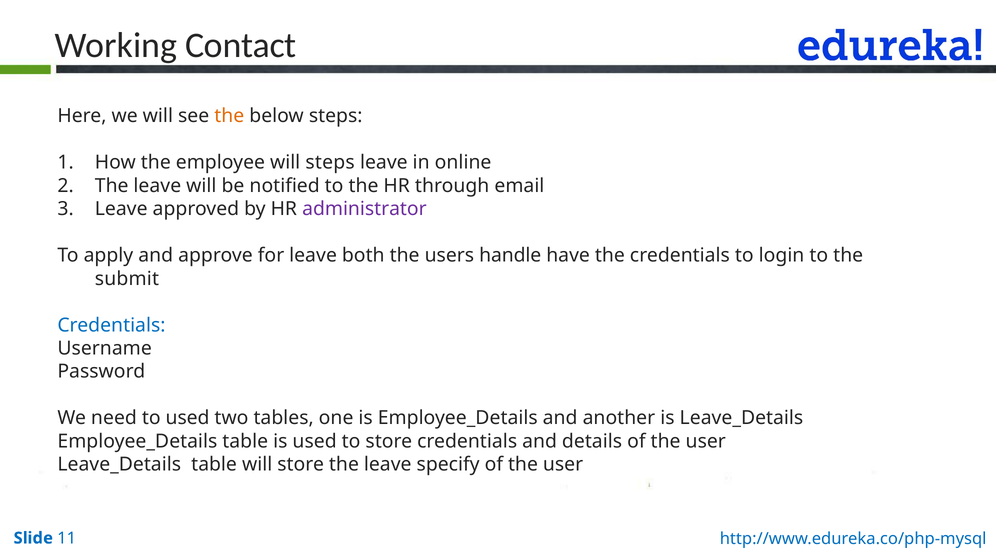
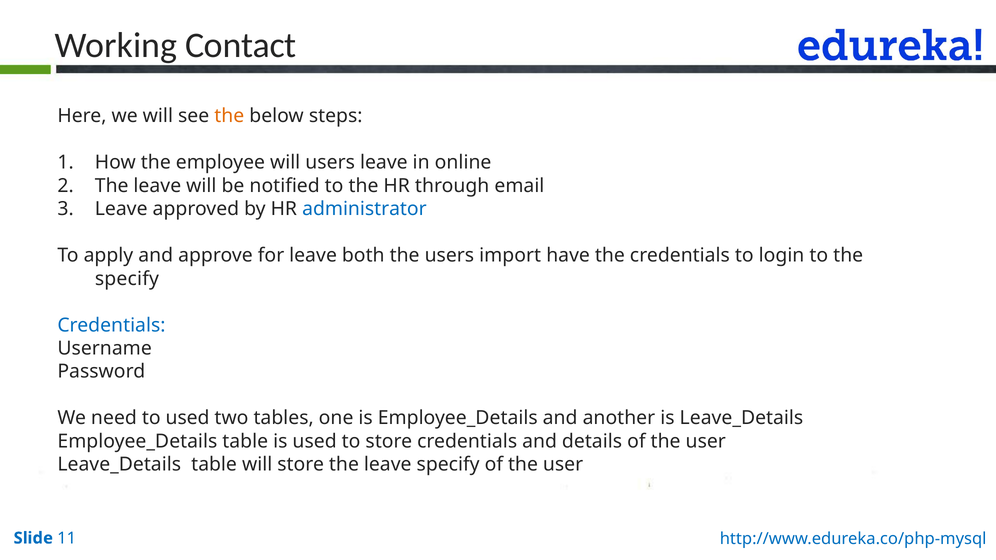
will steps: steps -> users
administrator colour: purple -> blue
handle: handle -> import
submit at (127, 279): submit -> specify
